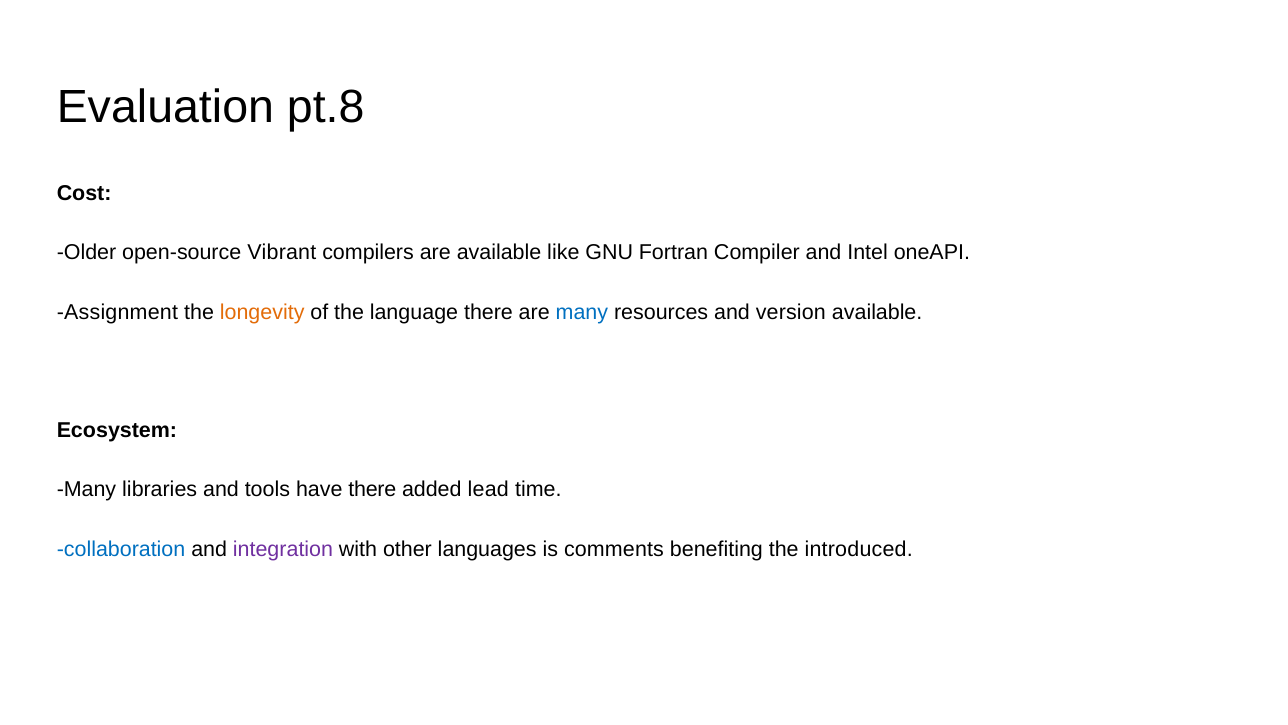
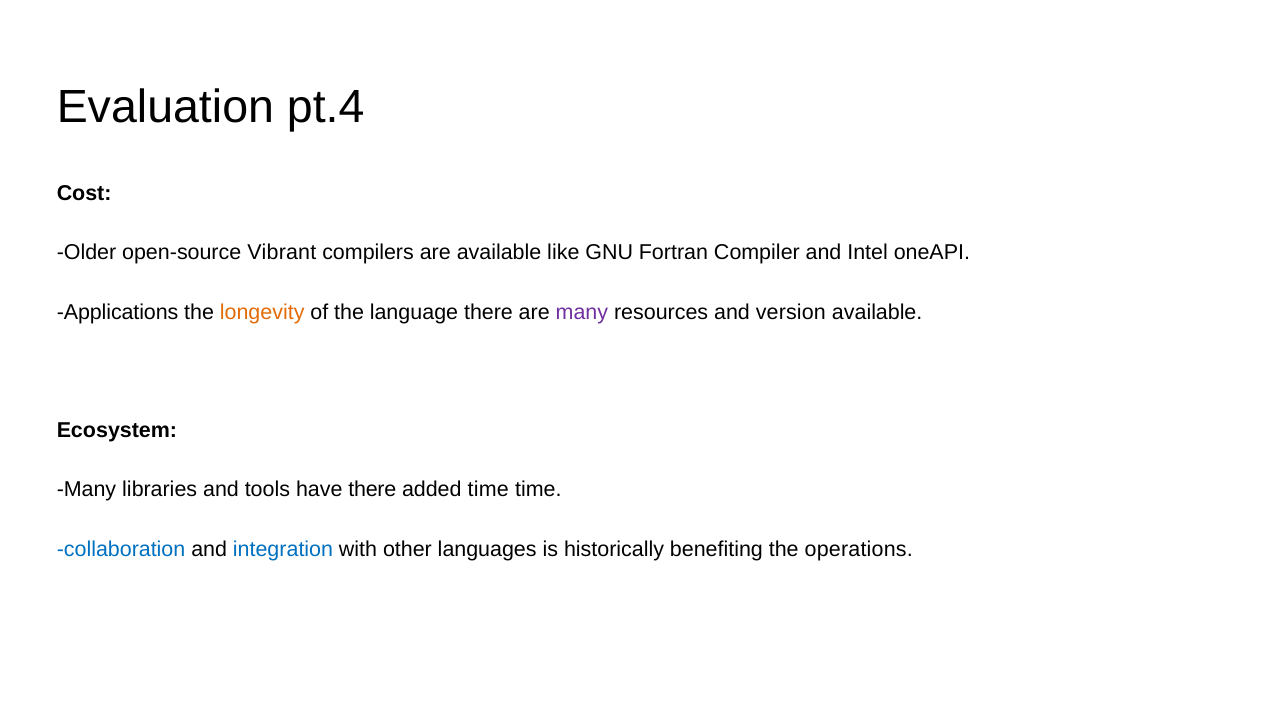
pt.8: pt.8 -> pt.4
Assignment: Assignment -> Applications
many at (582, 312) colour: blue -> purple
added lead: lead -> time
integration colour: purple -> blue
comments: comments -> historically
introduced: introduced -> operations
